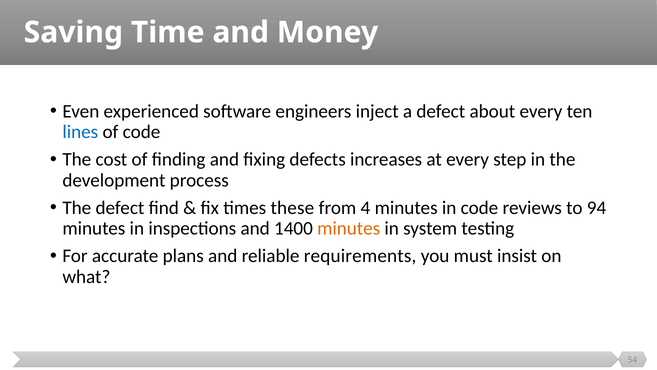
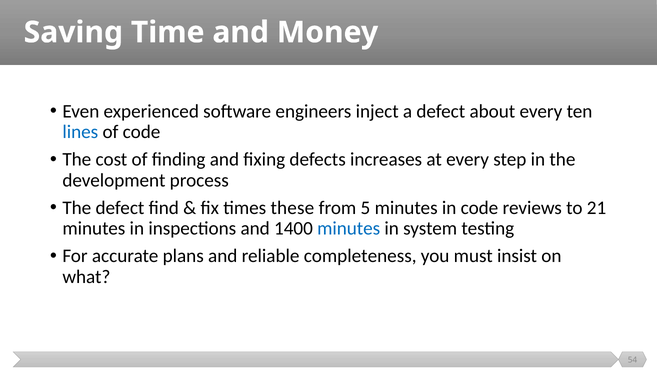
4: 4 -> 5
94: 94 -> 21
minutes at (349, 228) colour: orange -> blue
requirements: requirements -> completeness
